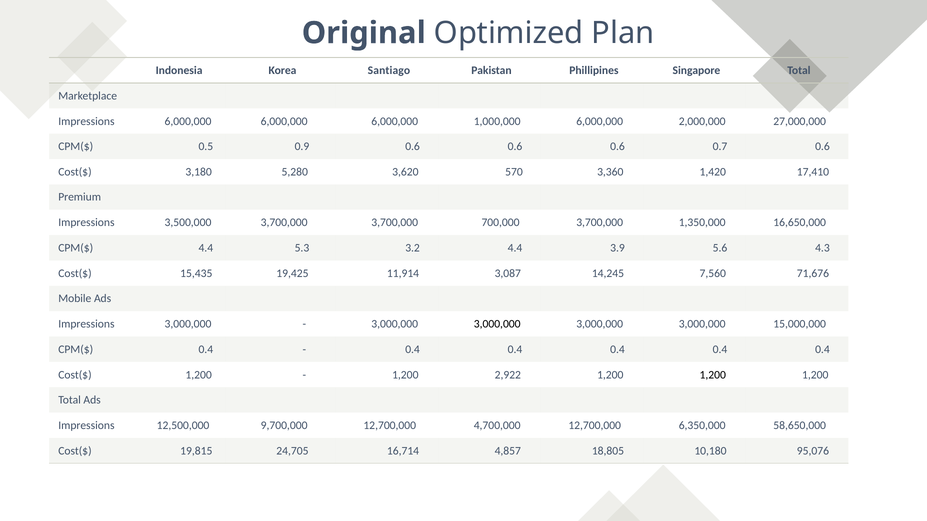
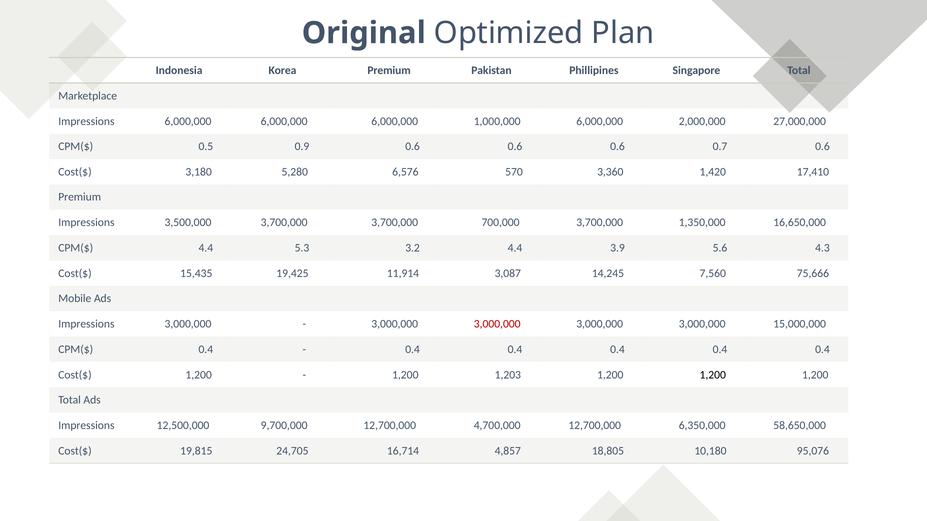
Korea Santiago: Santiago -> Premium
3,620: 3,620 -> 6,576
71,676: 71,676 -> 75,666
3,000,000 at (497, 324) colour: black -> red
2,922: 2,922 -> 1,203
